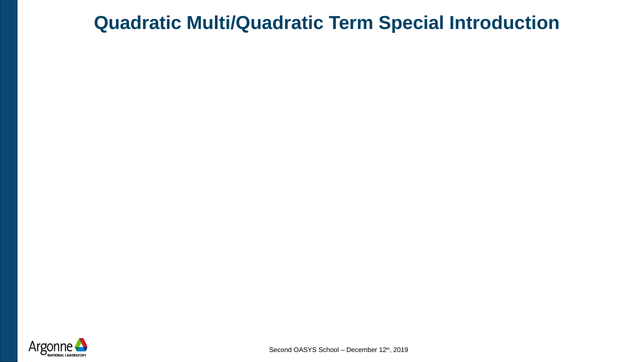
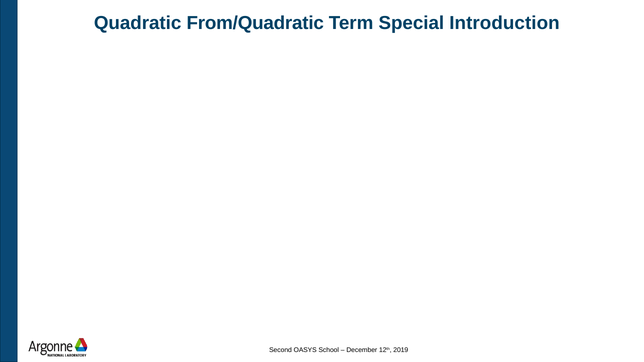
Multi/Quadratic: Multi/Quadratic -> From/Quadratic
